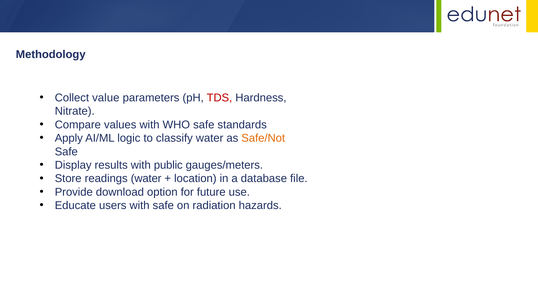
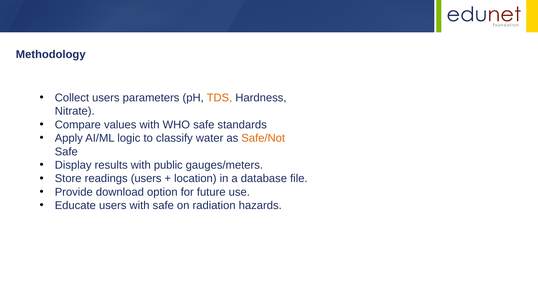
Collect value: value -> users
TDS colour: red -> orange
readings water: water -> users
